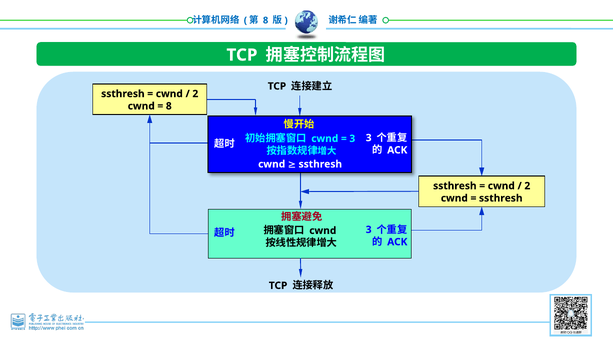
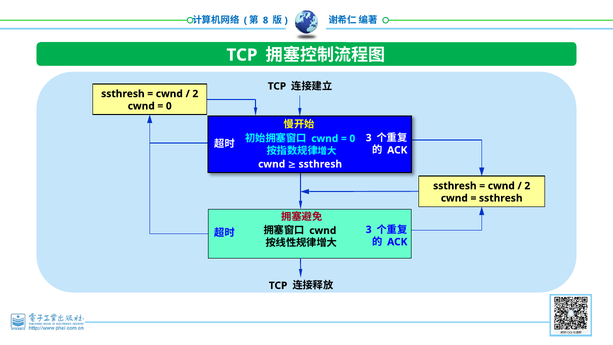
8 at (169, 106): 8 -> 0
3 at (352, 139): 3 -> 0
